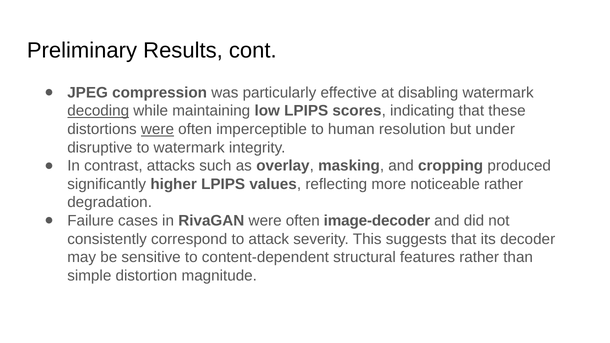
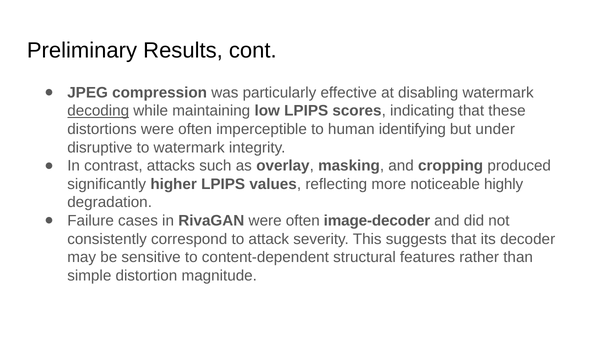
were at (157, 129) underline: present -> none
resolution: resolution -> identifying
noticeable rather: rather -> highly
